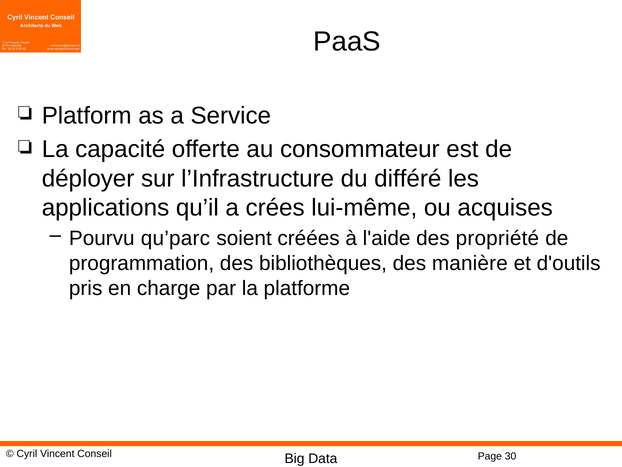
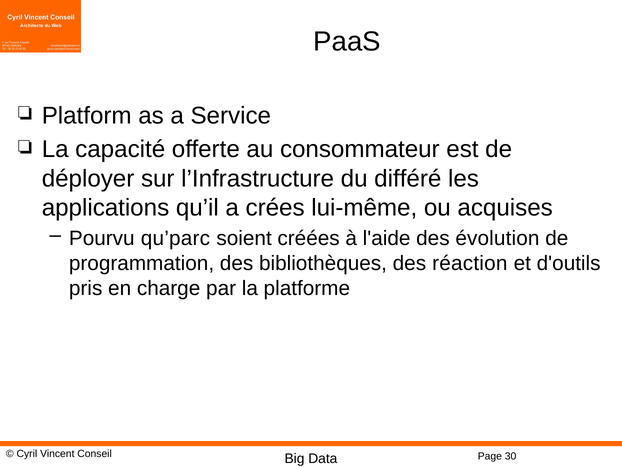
propriété: propriété -> évolution
manière: manière -> réaction
